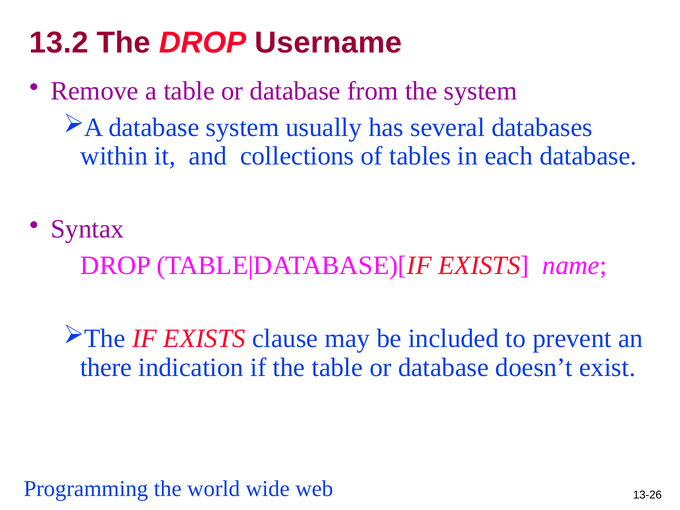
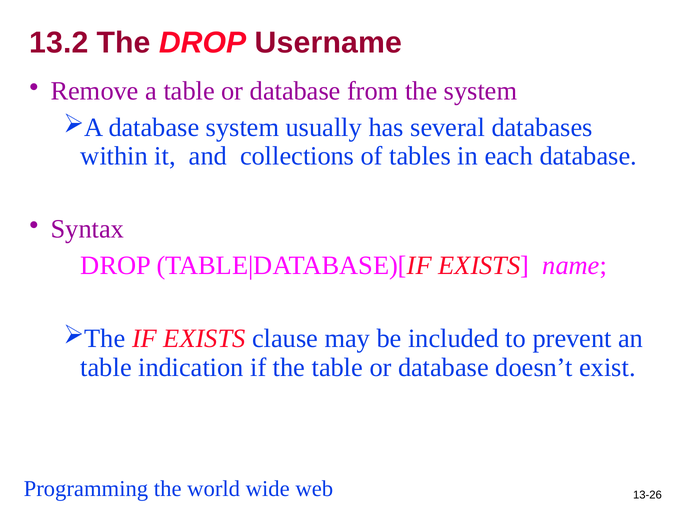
there at (106, 367): there -> table
